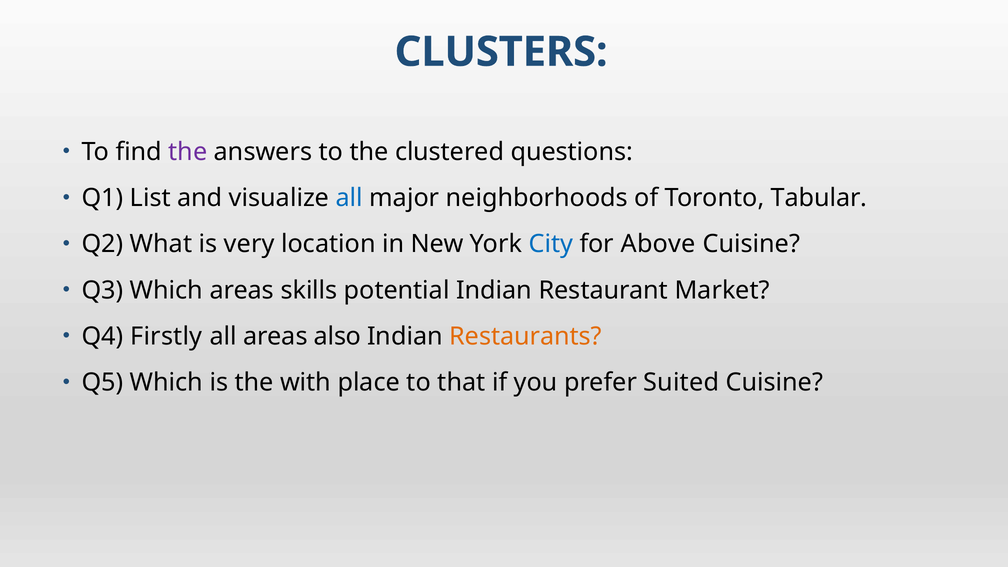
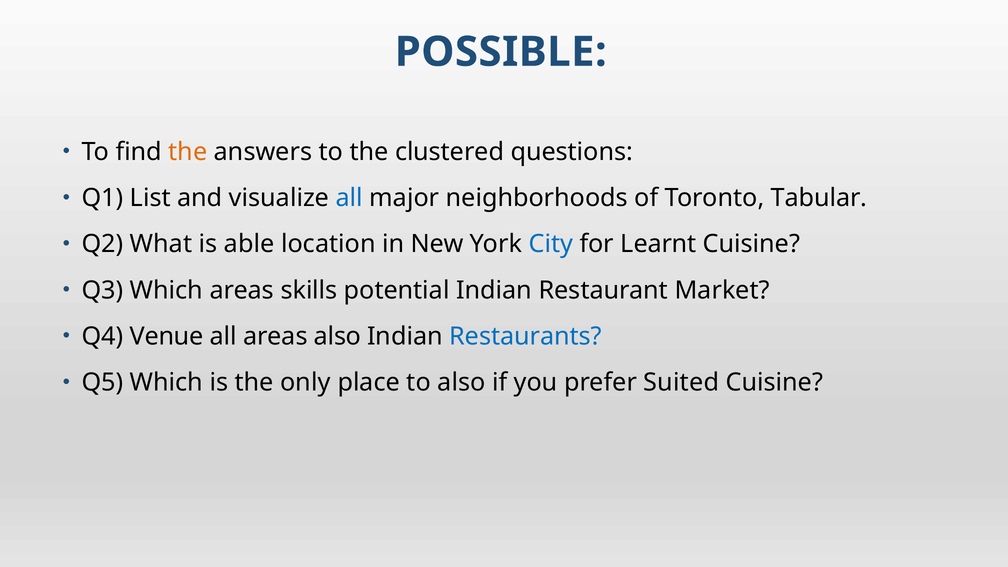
CLUSTERS: CLUSTERS -> POSSIBLE
the at (188, 152) colour: purple -> orange
very: very -> able
Above: Above -> Learnt
Firstly: Firstly -> Venue
Restaurants colour: orange -> blue
with: with -> only
to that: that -> also
